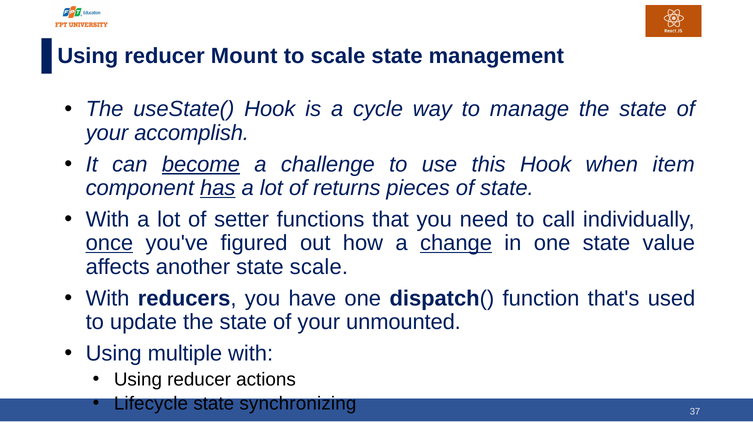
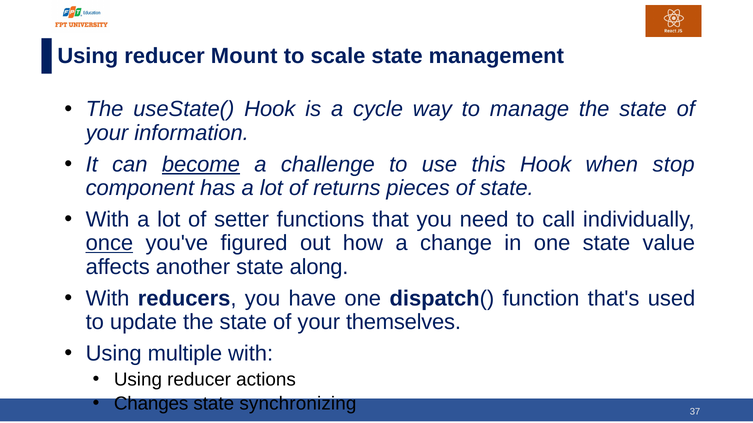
accomplish: accomplish -> information
item: item -> stop
has underline: present -> none
change underline: present -> none
state scale: scale -> along
unmounted: unmounted -> themselves
Lifecycle: Lifecycle -> Changes
